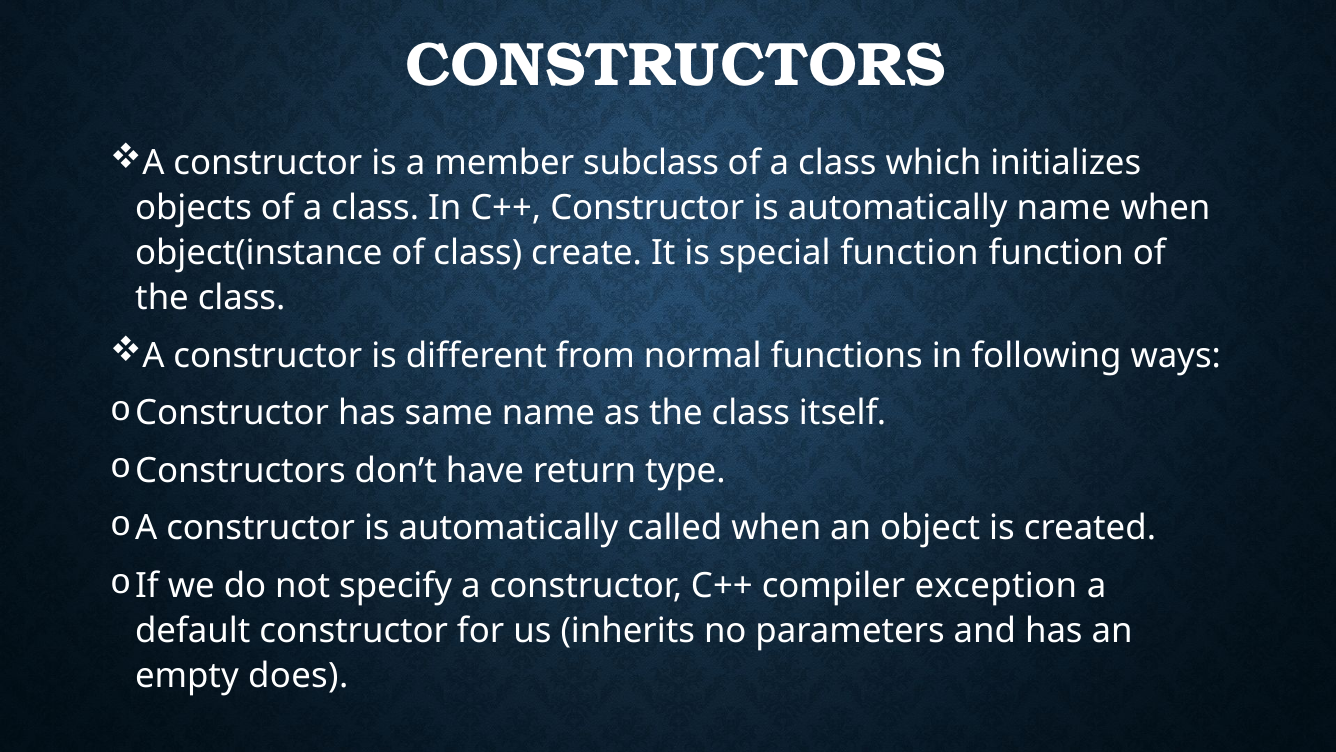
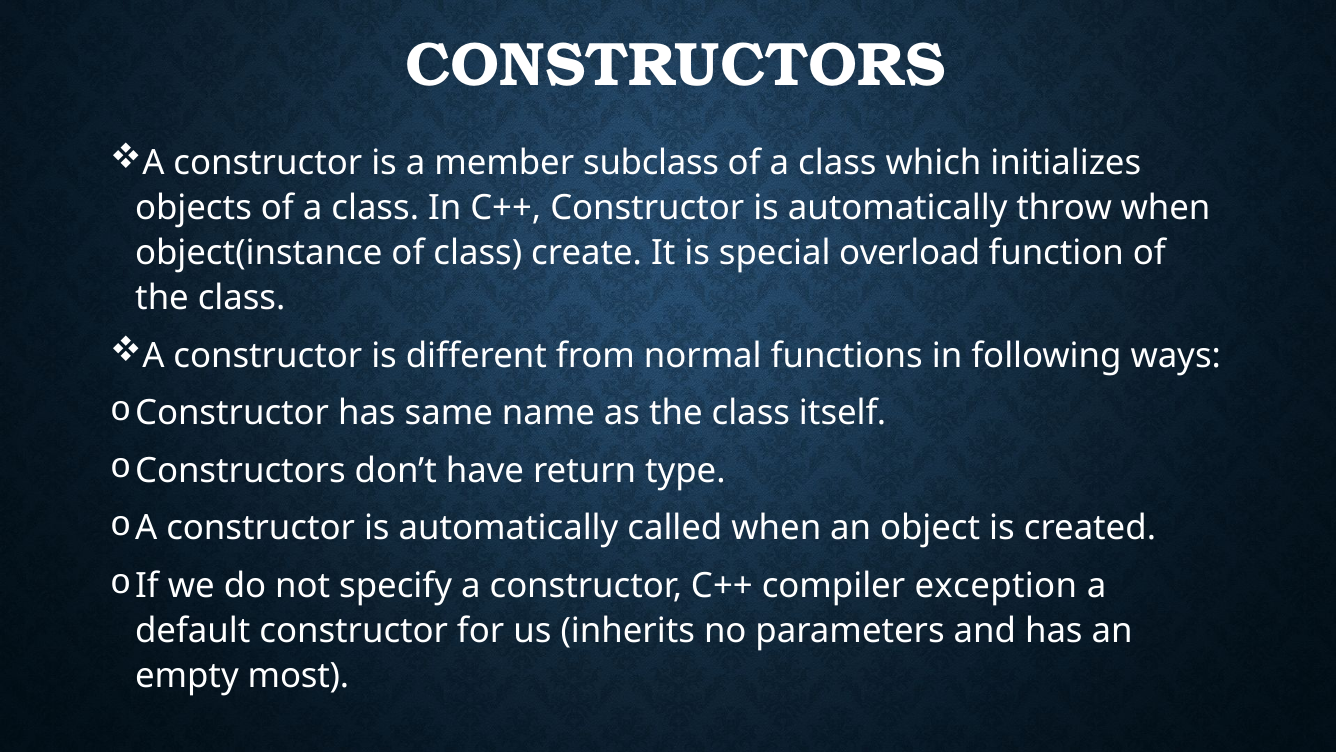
automatically name: name -> throw
special function: function -> overload
does: does -> most
